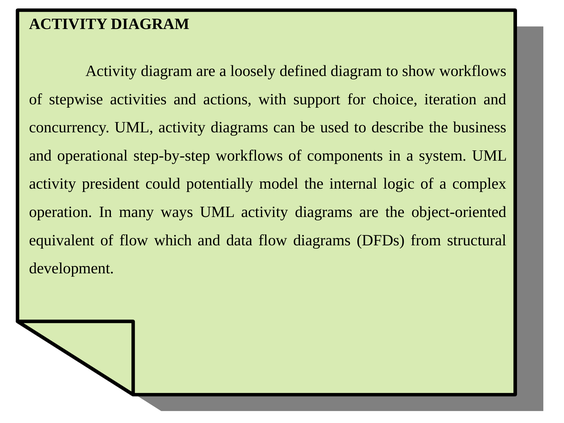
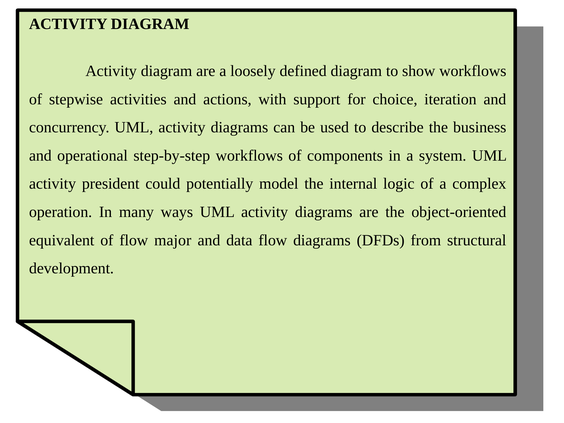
which: which -> major
